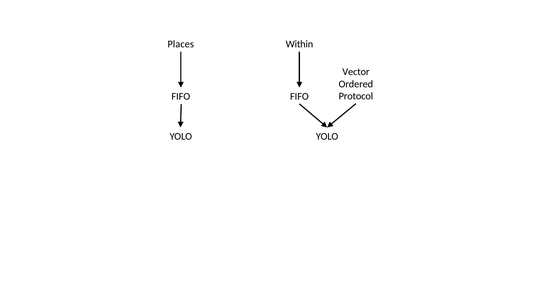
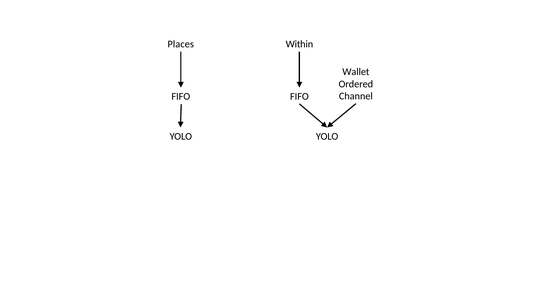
Vector: Vector -> Wallet
Protocol: Protocol -> Channel
